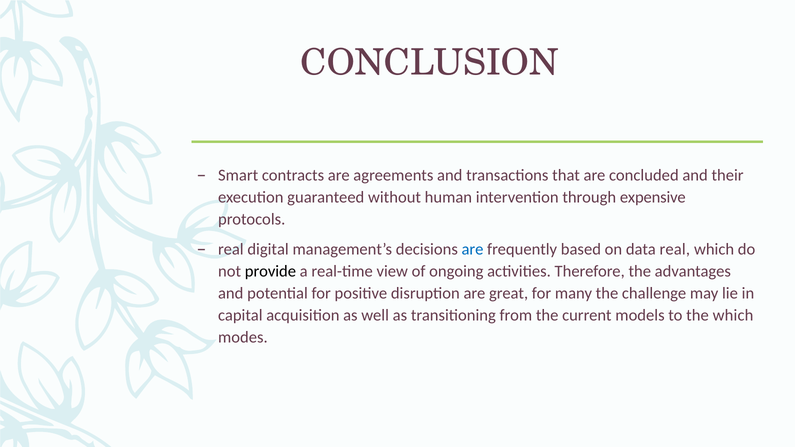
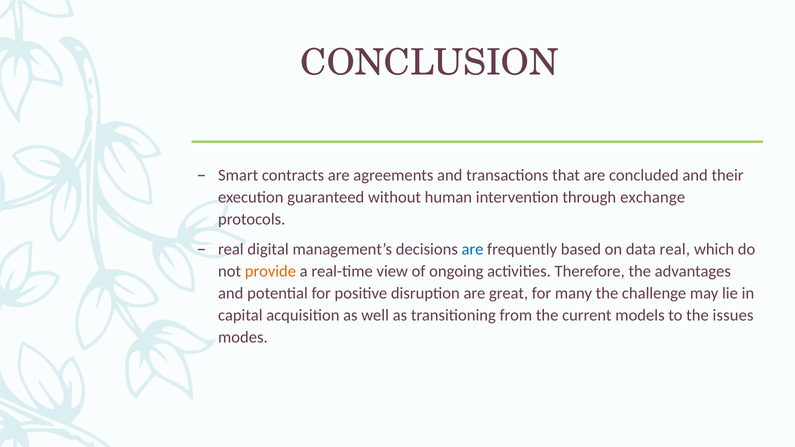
expensive: expensive -> exchange
provide colour: black -> orange
the which: which -> issues
